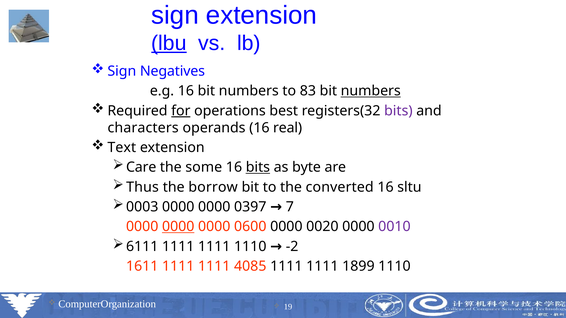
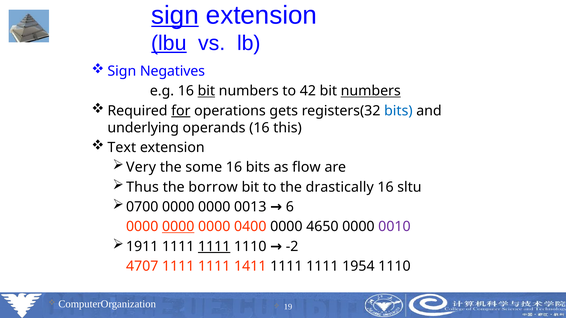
sign at (175, 15) underline: none -> present
bit at (206, 91) underline: none -> present
83: 83 -> 42
best: best -> gets
bits at (398, 111) colour: purple -> blue
characters: characters -> underlying
real: real -> this
Care: Care -> Very
bits at (258, 167) underline: present -> none
byte: byte -> flow
converted: converted -> drastically
0003: 0003 -> 0700
0397: 0397 -> 0013
7: 7 -> 6
0600: 0600 -> 0400
0020: 0020 -> 4650
6111: 6111 -> 1911
1111 at (214, 247) underline: none -> present
1611: 1611 -> 4707
4085: 4085 -> 1411
1899: 1899 -> 1954
